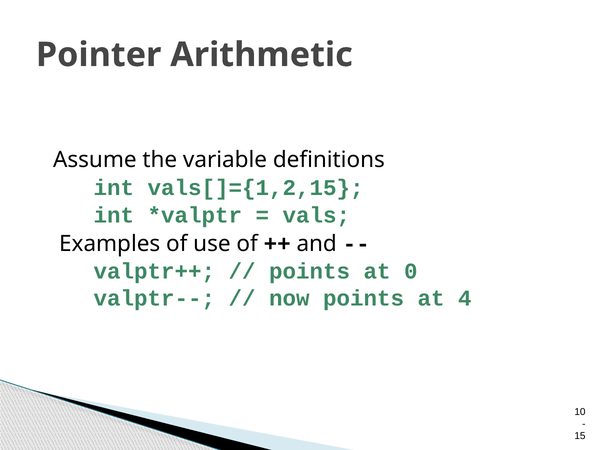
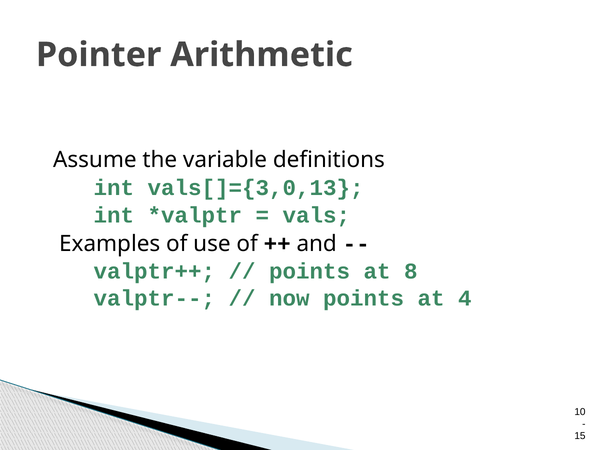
vals[]={1,2,15: vals[]={1,2,15 -> vals[]={3,0,13
0: 0 -> 8
